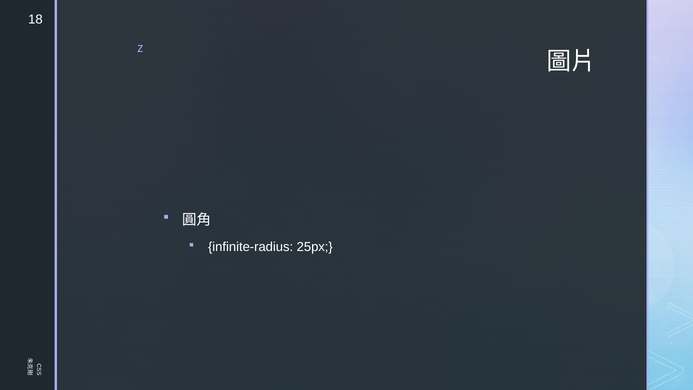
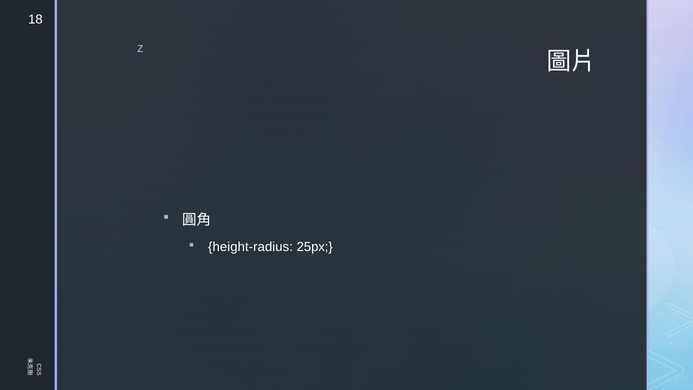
infinite-radius: infinite-radius -> height-radius
